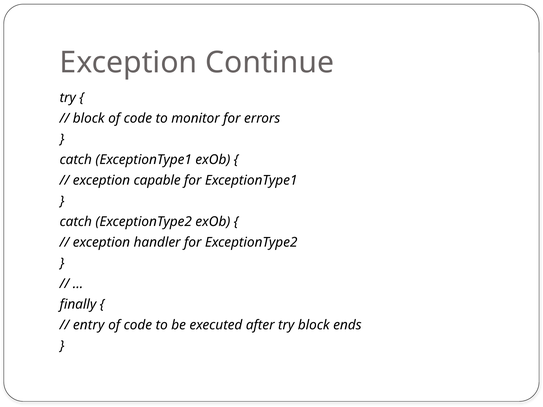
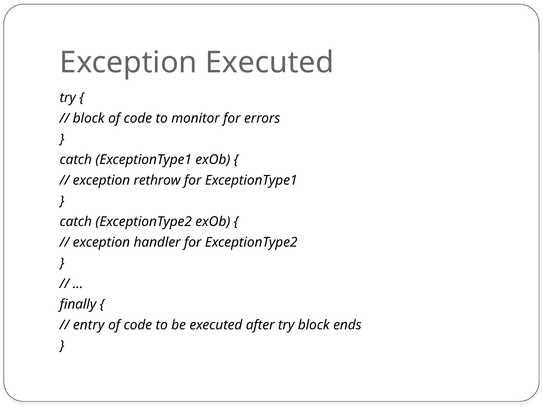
Exception Continue: Continue -> Executed
capable: capable -> rethrow
